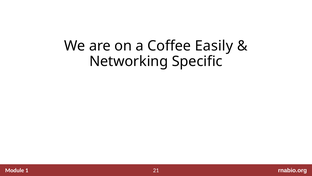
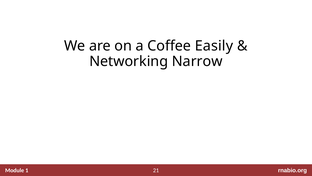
Specific: Specific -> Narrow
